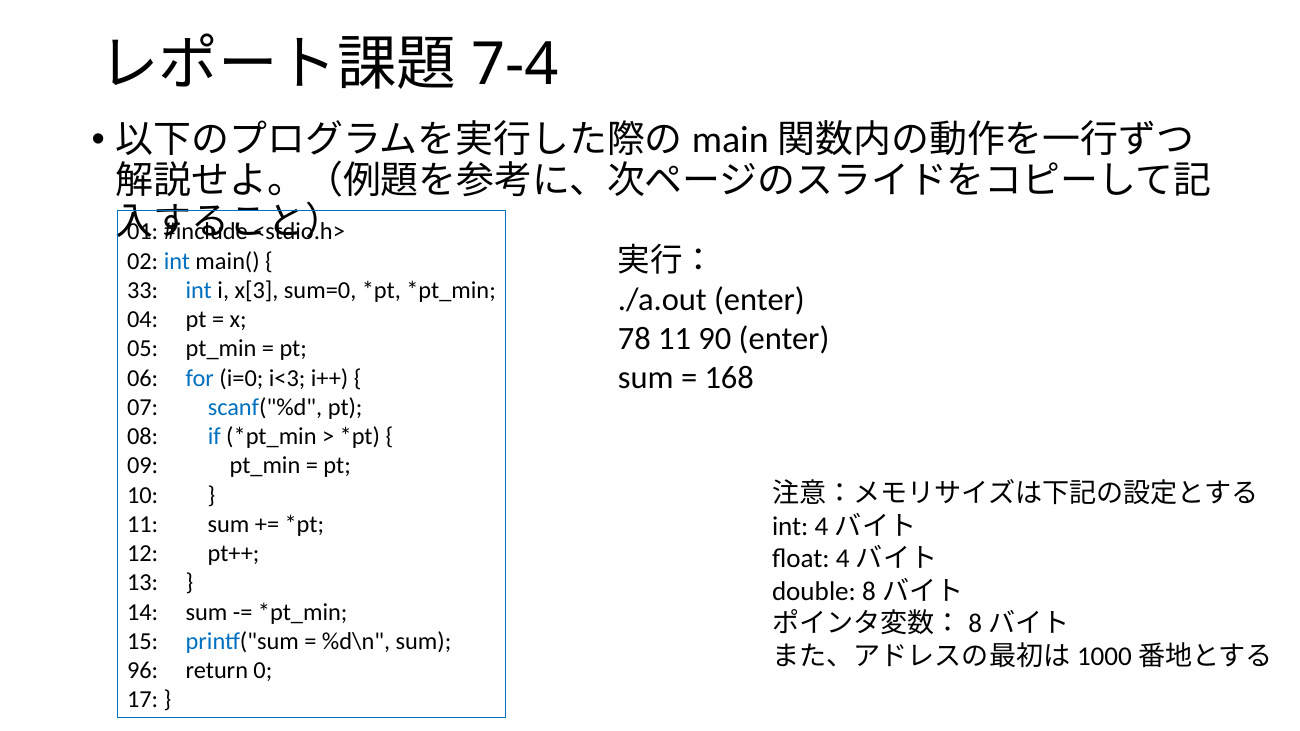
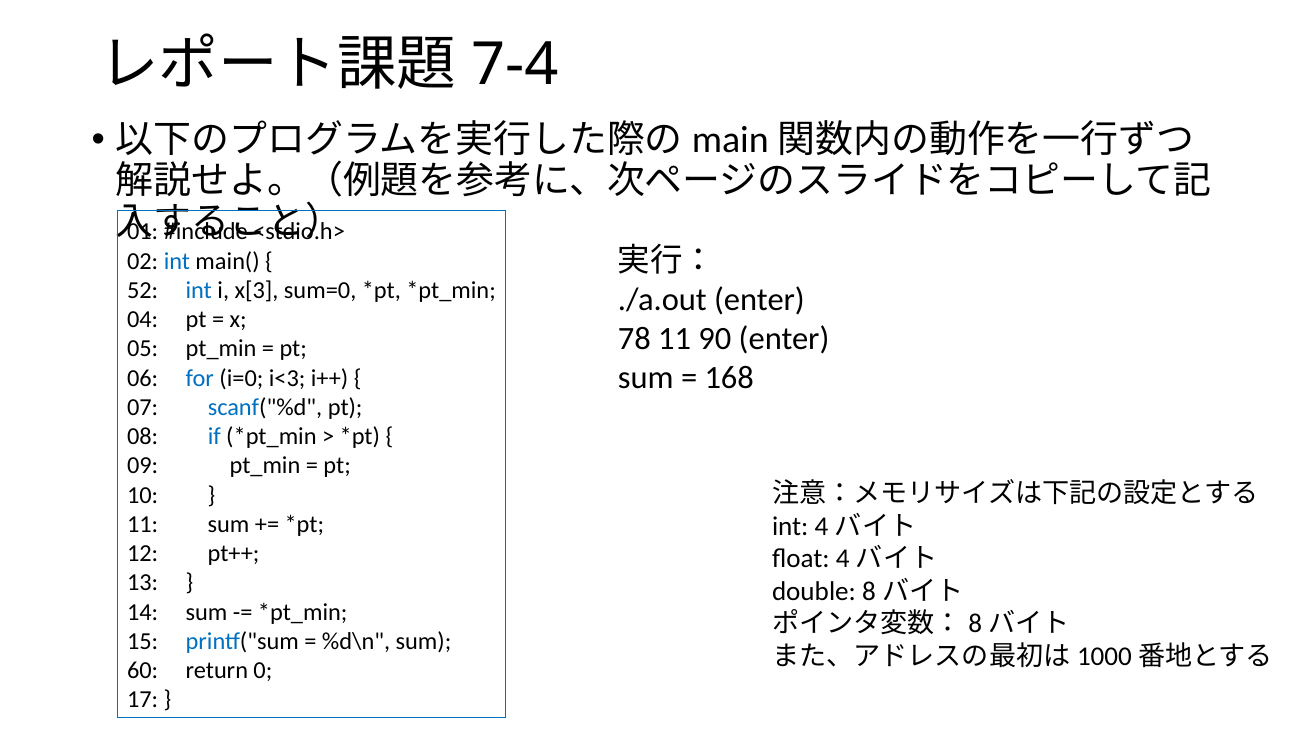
33: 33 -> 52
96: 96 -> 60
